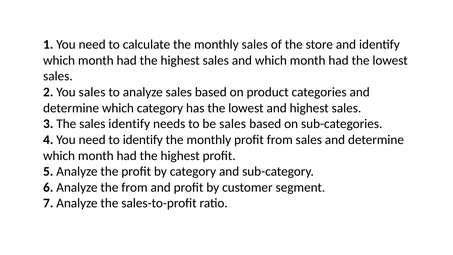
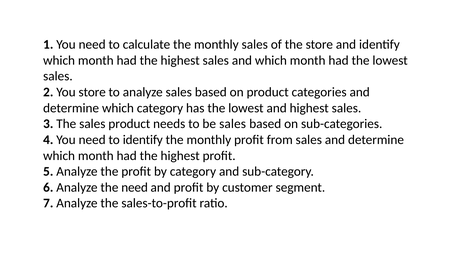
You sales: sales -> store
sales identify: identify -> product
the from: from -> need
